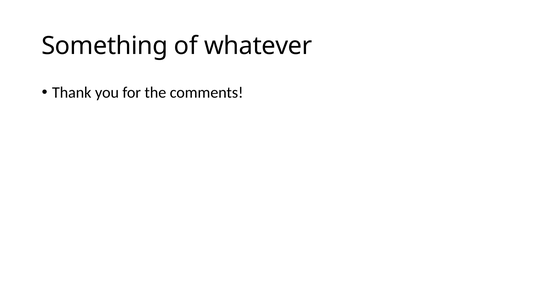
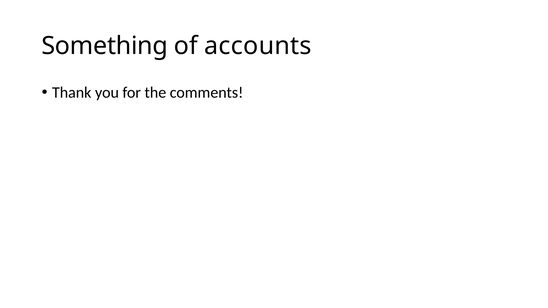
whatever: whatever -> accounts
